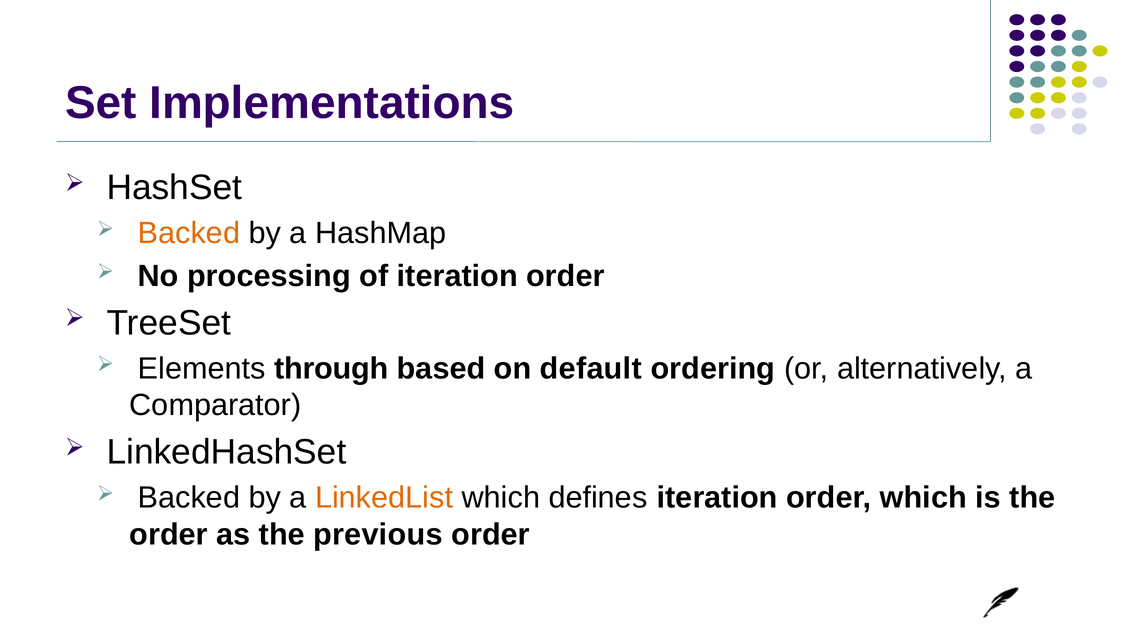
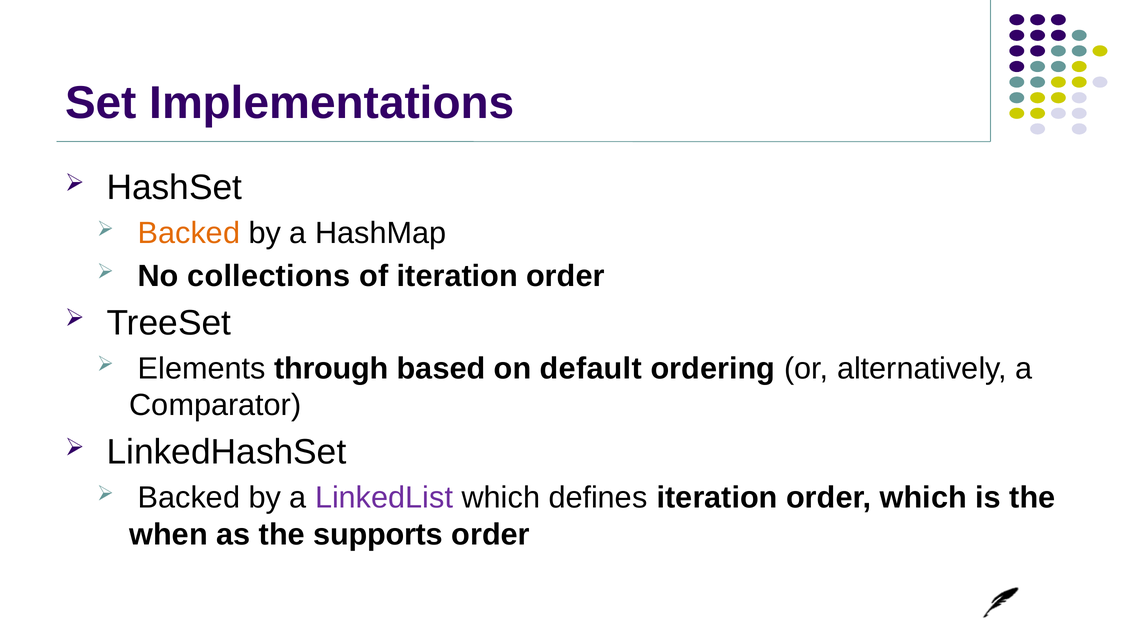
processing: processing -> collections
LinkedList colour: orange -> purple
order at (169, 534): order -> when
previous: previous -> supports
